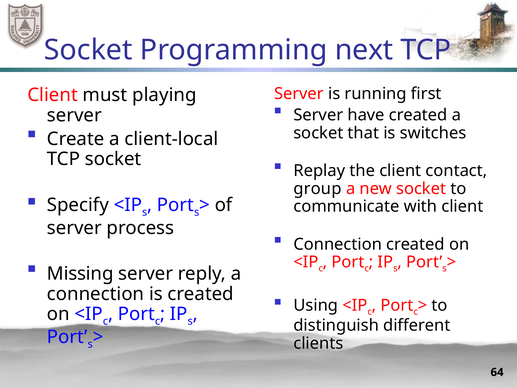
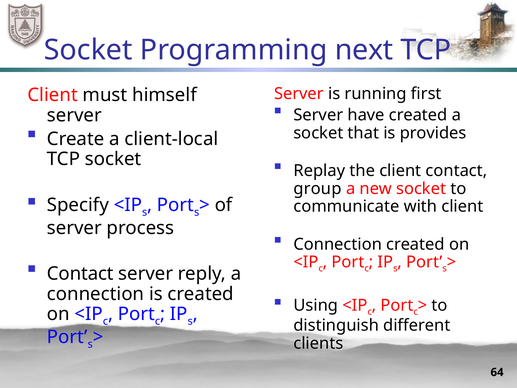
playing: playing -> himself
switches: switches -> provides
Missing at (80, 274): Missing -> Contact
